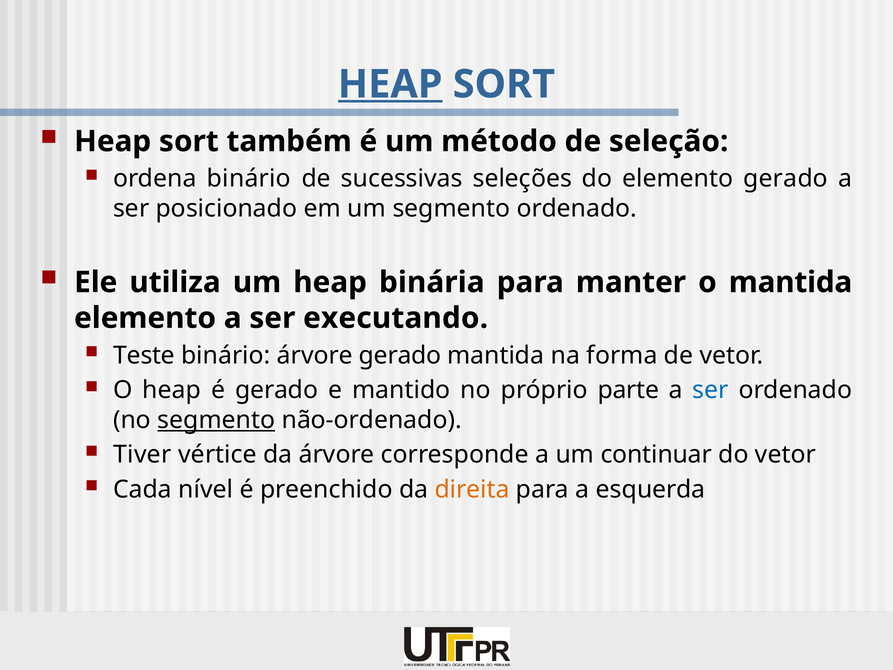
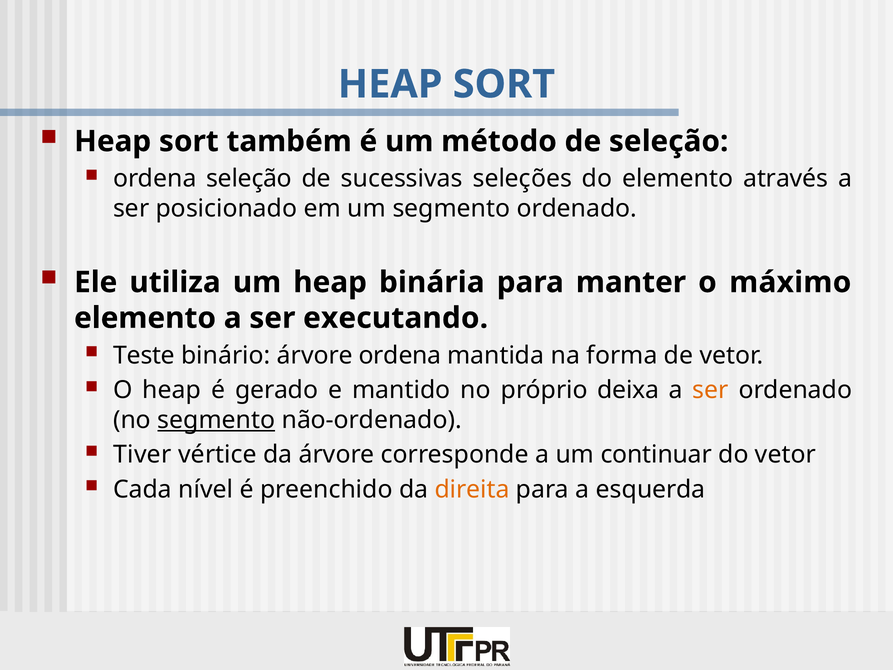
HEAP at (390, 84) underline: present -> none
ordena binário: binário -> seleção
elemento gerado: gerado -> através
o mantida: mantida -> máximo
árvore gerado: gerado -> ordena
parte: parte -> deixa
ser at (711, 390) colour: blue -> orange
